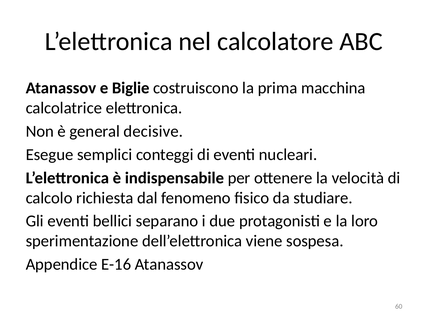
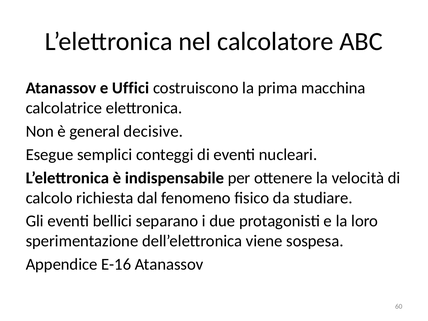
Biglie: Biglie -> Uffici
